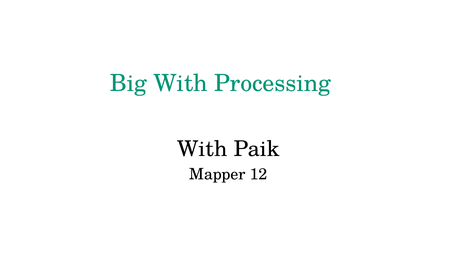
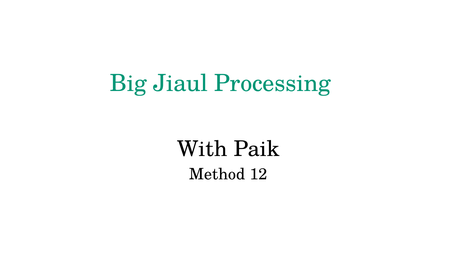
Big With: With -> Jiaul
Mapper: Mapper -> Method
